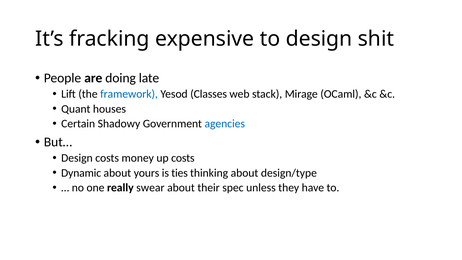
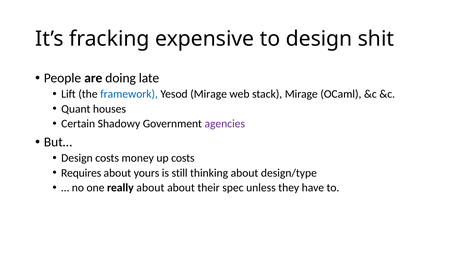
Yesod Classes: Classes -> Mirage
agencies colour: blue -> purple
Dynamic: Dynamic -> Requires
ties: ties -> still
really swear: swear -> about
